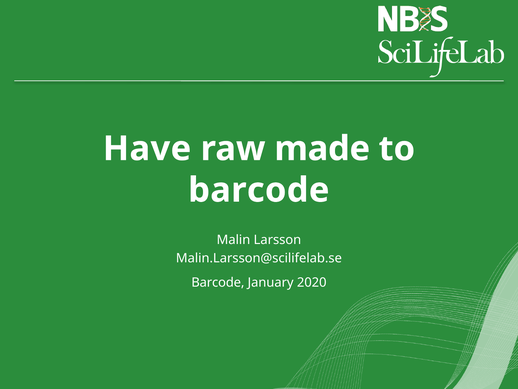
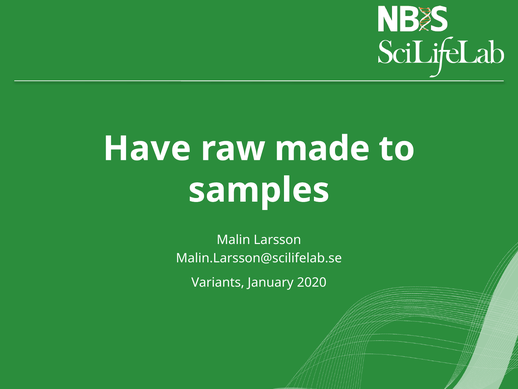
barcode at (259, 190): barcode -> samples
Barcode at (218, 282): Barcode -> Variants
